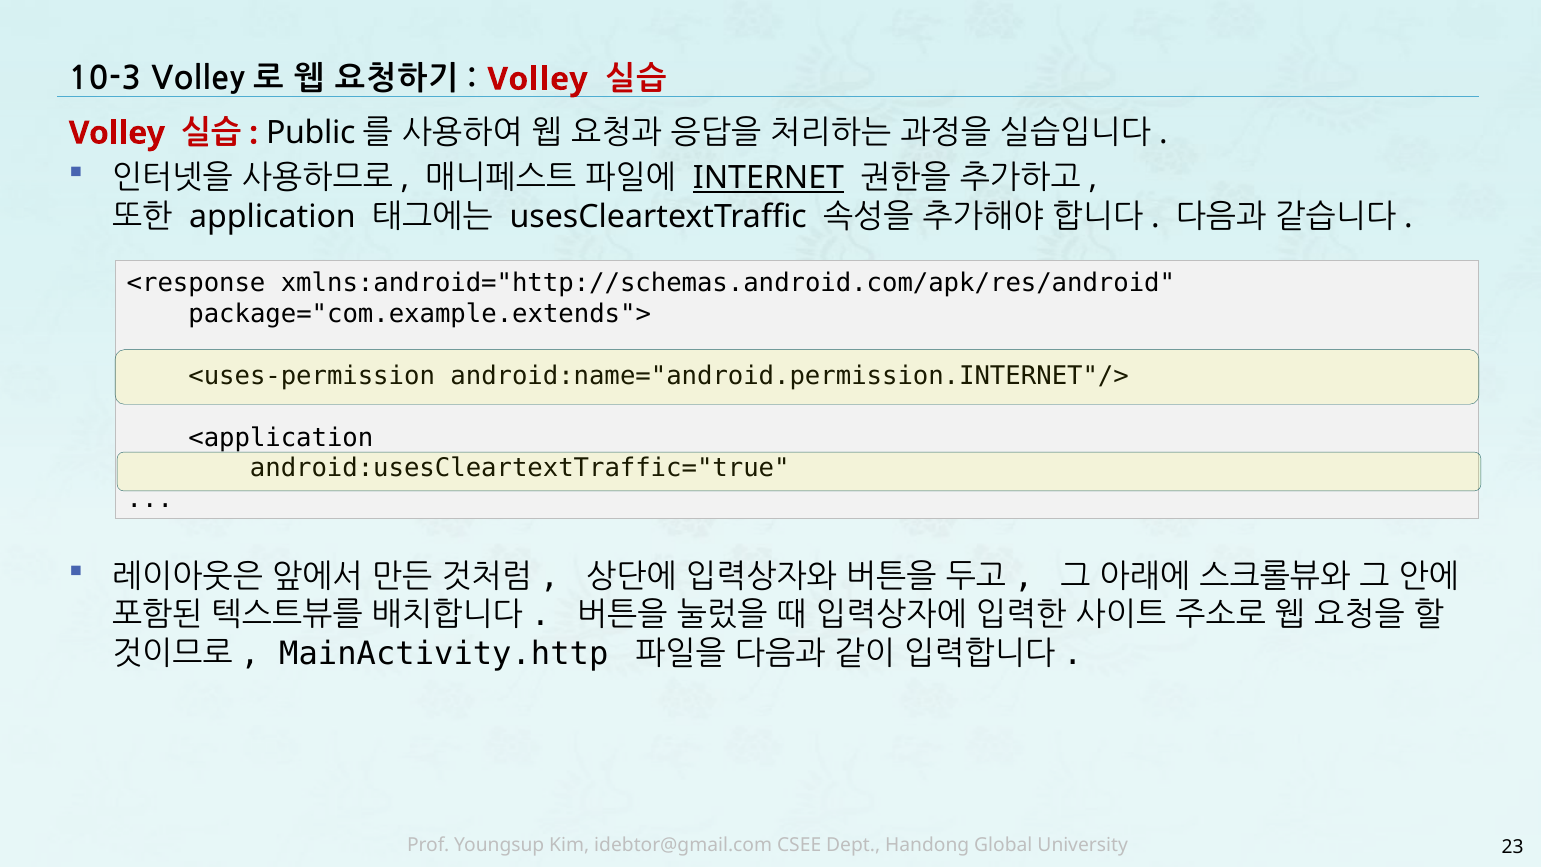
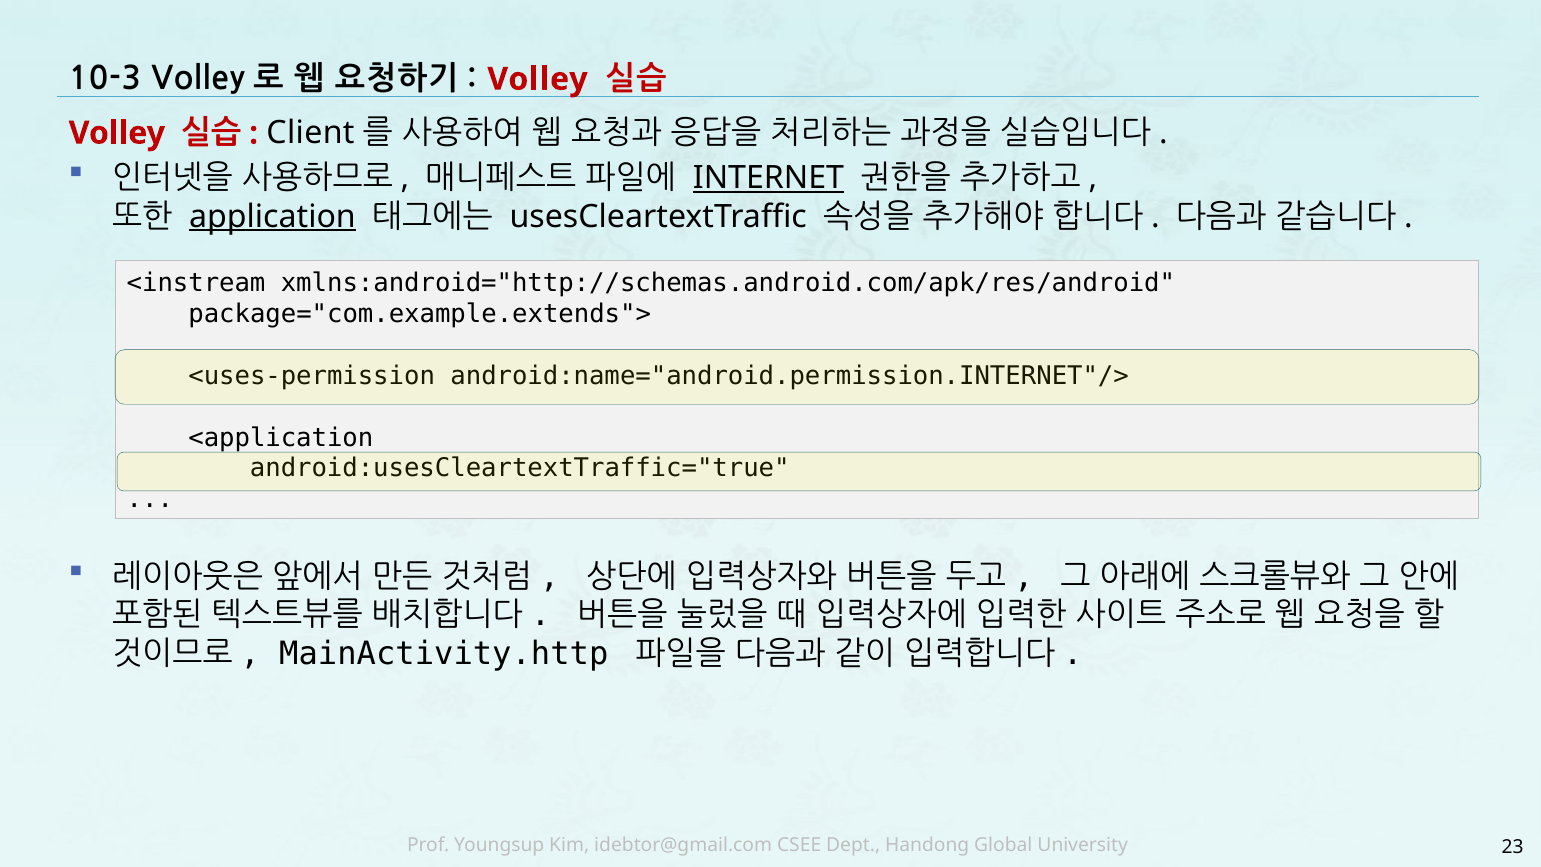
Public: Public -> Client
application underline: none -> present
<response: <response -> <instream
